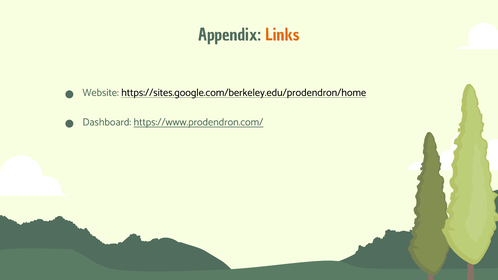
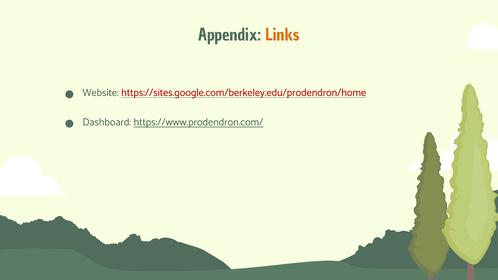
https://sites.google.com/berkeley.edu/prodendron/home colour: black -> red
